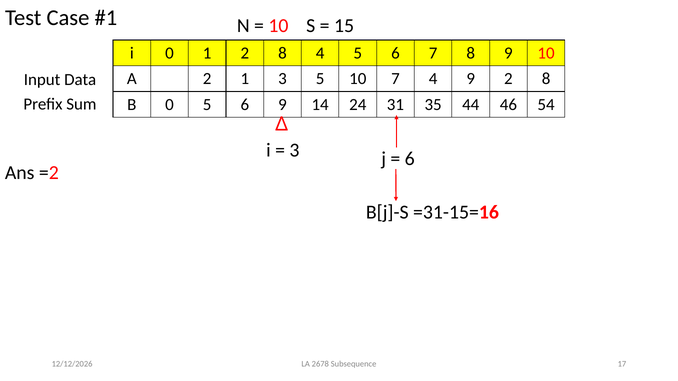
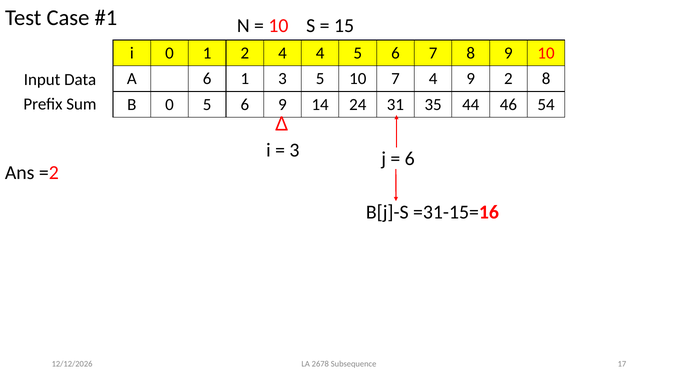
1 2 8: 8 -> 4
A 2: 2 -> 6
